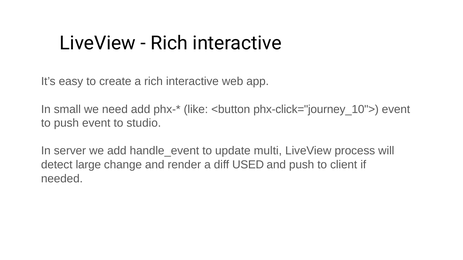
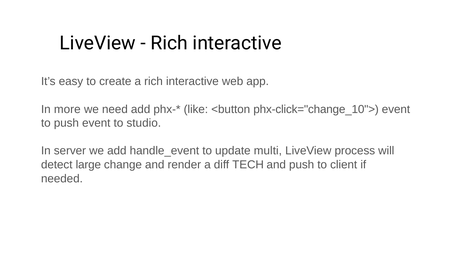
small: small -> more
phx-click="journey_10">: phx-click="journey_10"> -> phx-click="change_10">
USED: USED -> TECH
